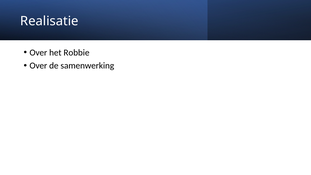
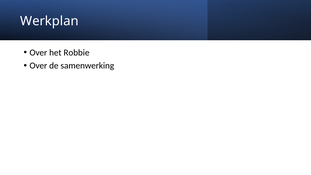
Realisatie: Realisatie -> Werkplan
